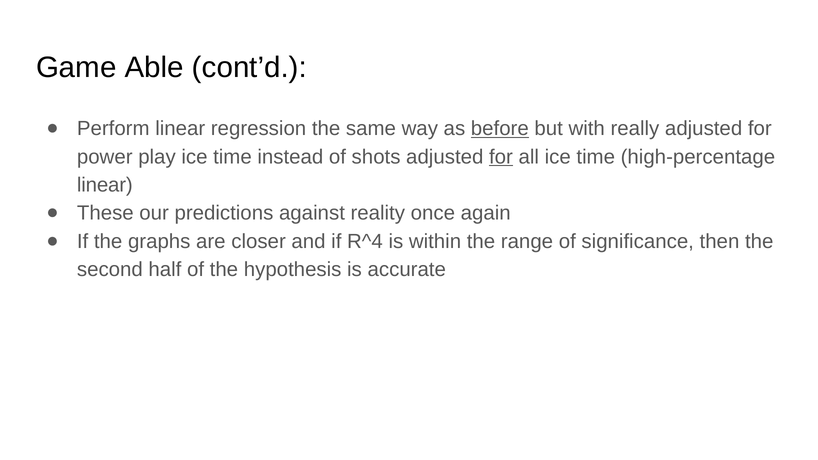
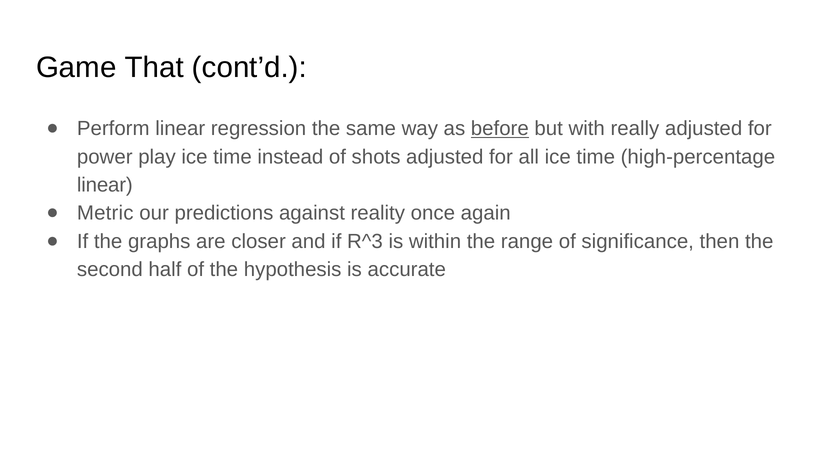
Able: Able -> That
for at (501, 157) underline: present -> none
These: These -> Metric
R^4: R^4 -> R^3
